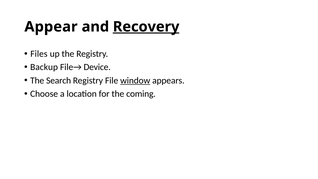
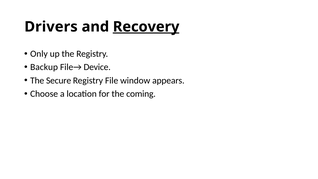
Appear: Appear -> Drivers
Files: Files -> Only
Search: Search -> Secure
window underline: present -> none
